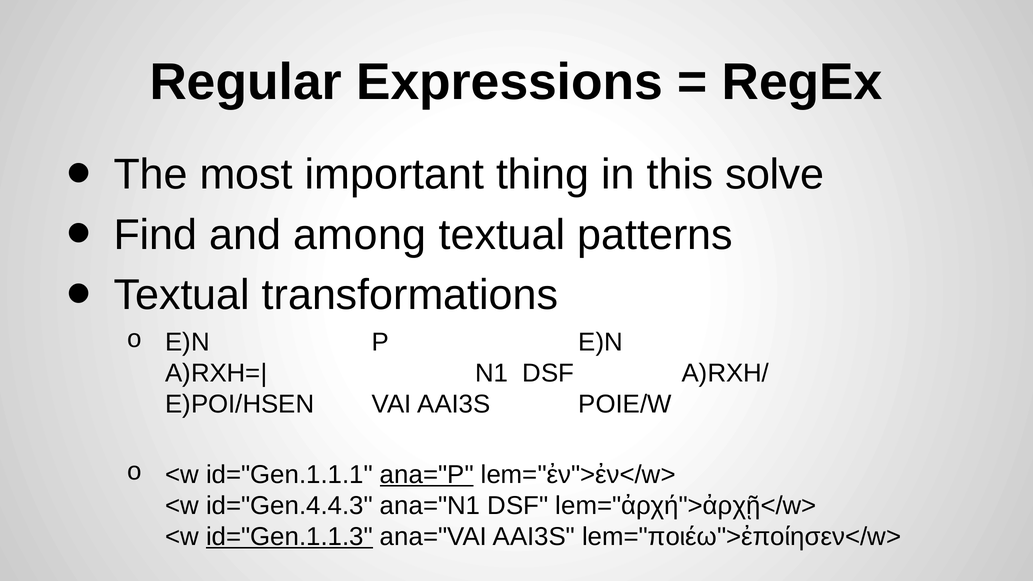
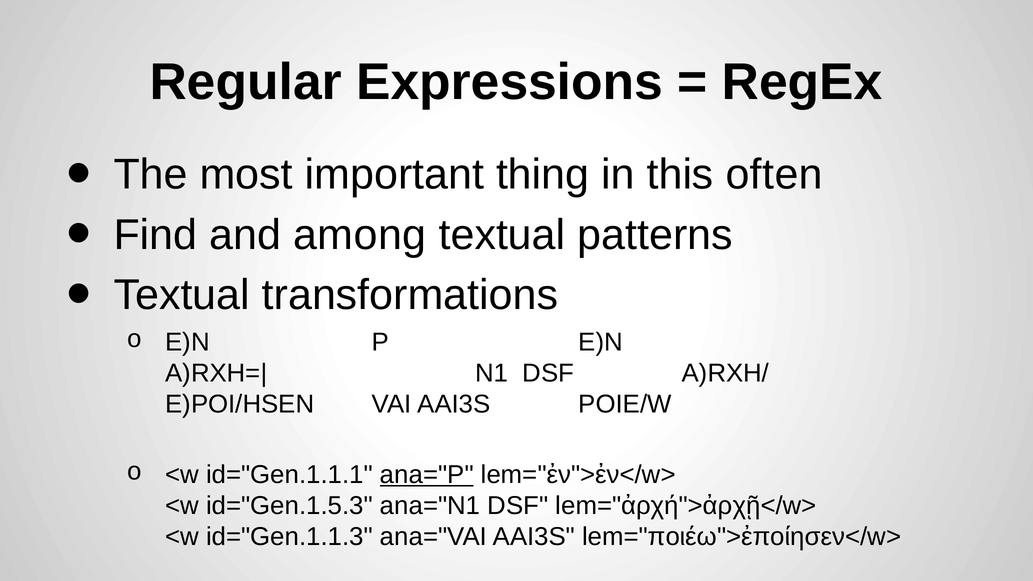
solve: solve -> often
id="Gen.4.4.3: id="Gen.4.4.3 -> id="Gen.1.5.3
id="Gen.1.1.3 underline: present -> none
